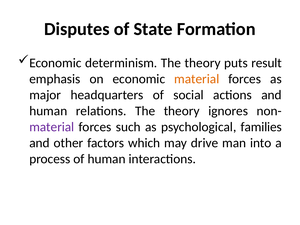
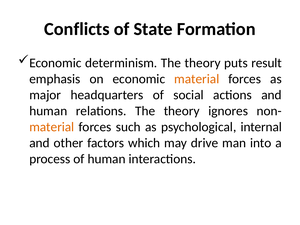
Disputes: Disputes -> Conflicts
material at (52, 127) colour: purple -> orange
families: families -> internal
